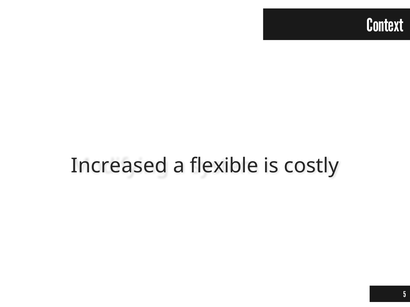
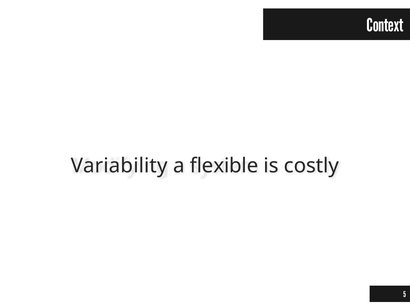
Increased: Increased -> Variability
